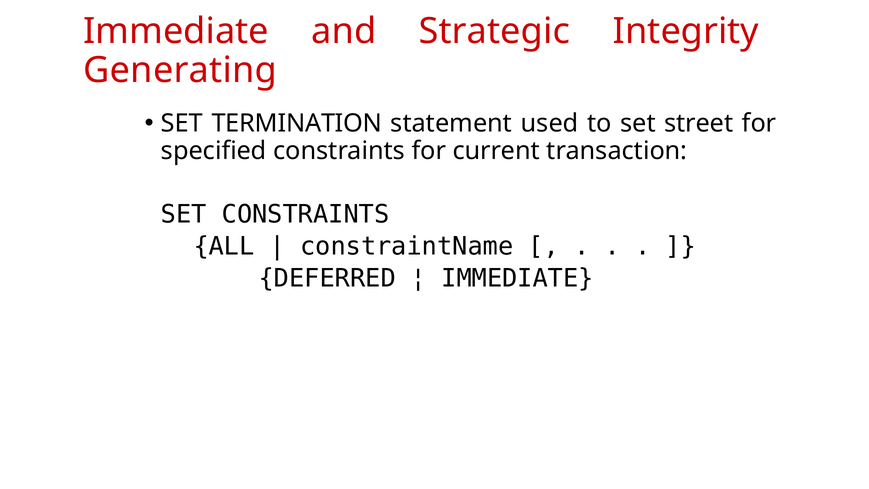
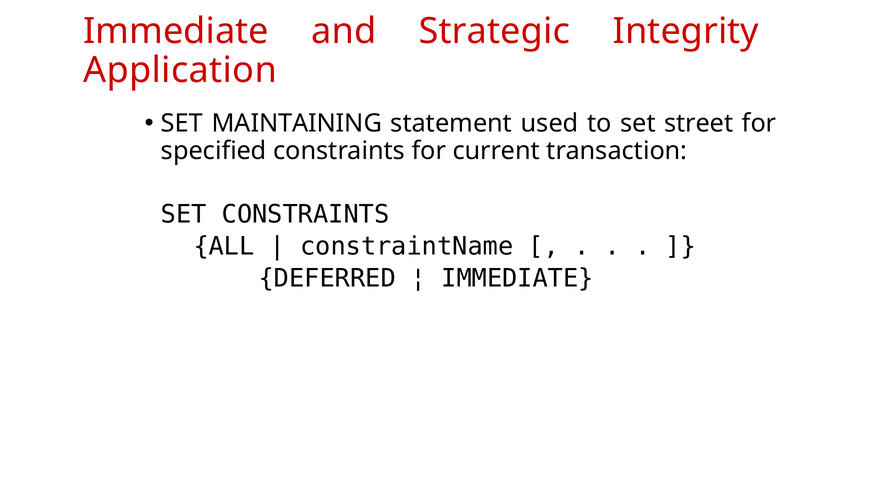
Generating: Generating -> Application
TERMINATION: TERMINATION -> MAINTAINING
